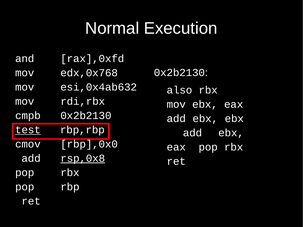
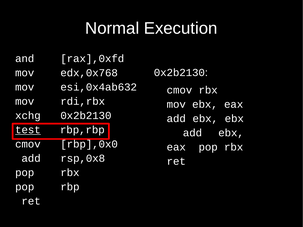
also at (179, 90): also -> cmov
cmpb: cmpb -> xchg
rsp,0x8 underline: present -> none
